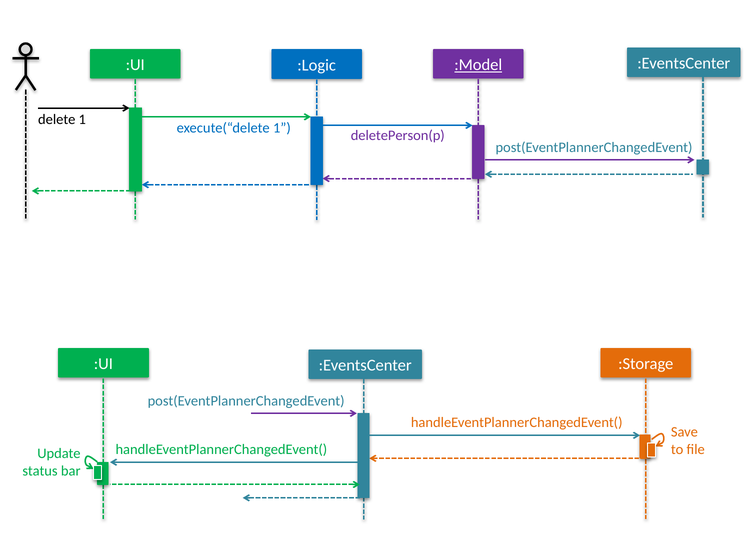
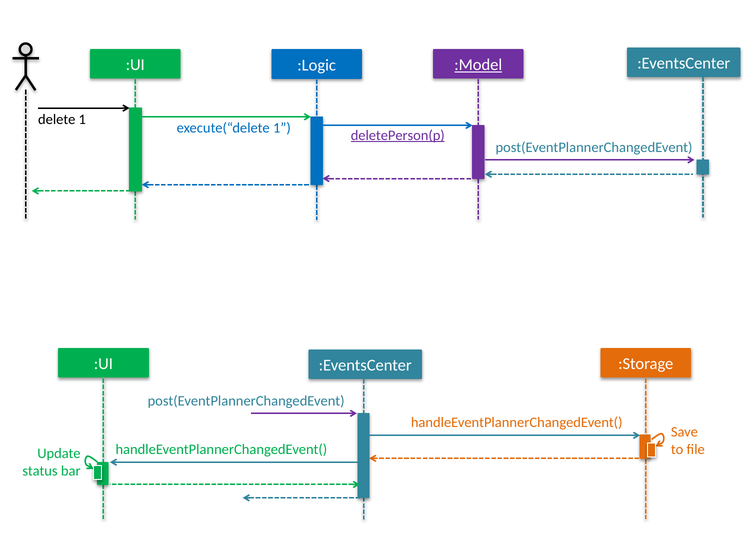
deletePerson(p underline: none -> present
